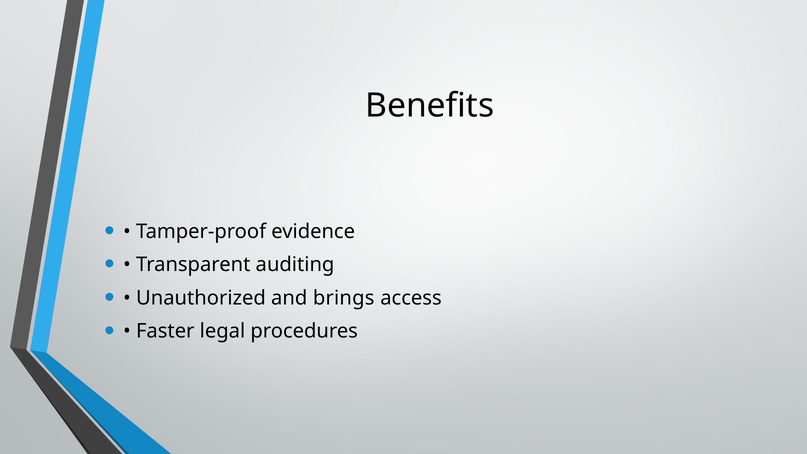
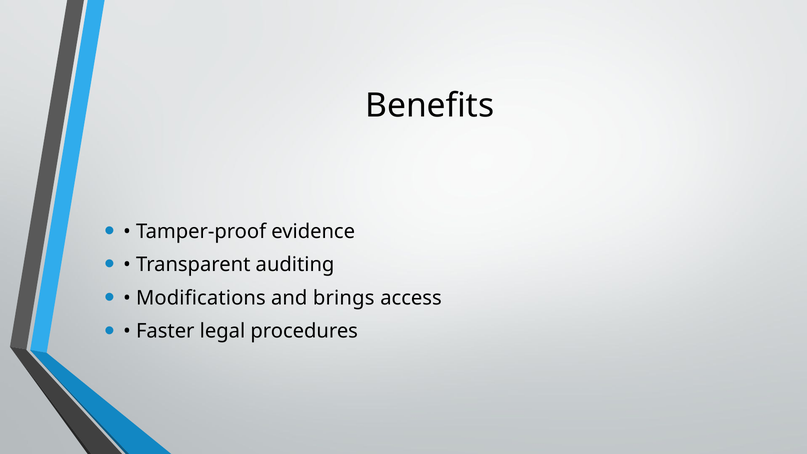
Unauthorized: Unauthorized -> Modifications
